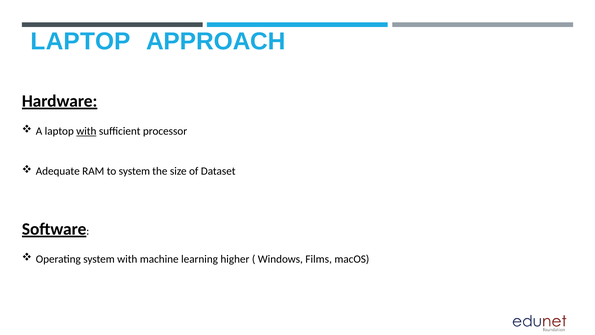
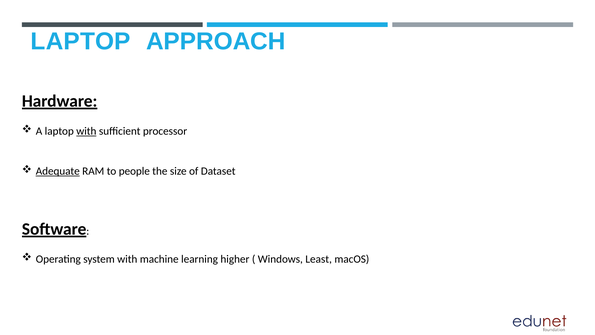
Adequate underline: none -> present
to system: system -> people
Films: Films -> Least
